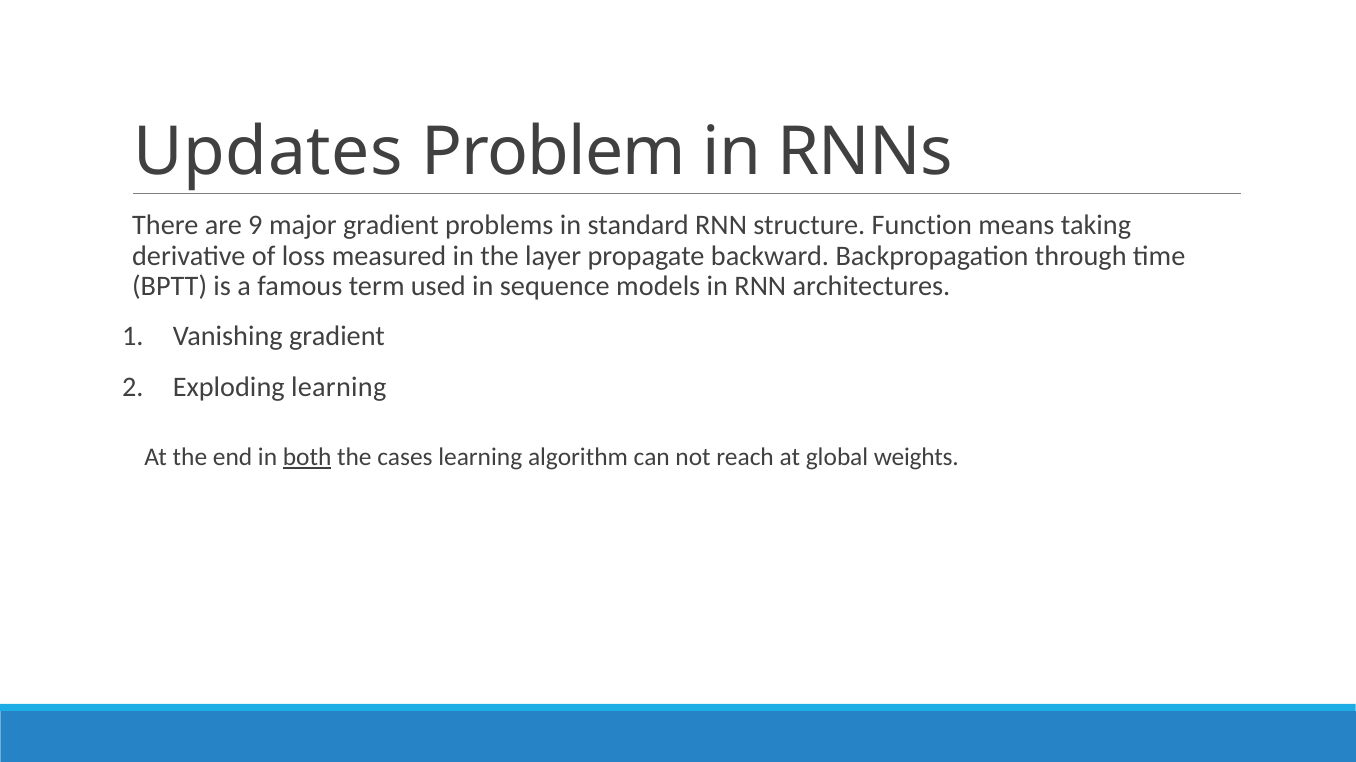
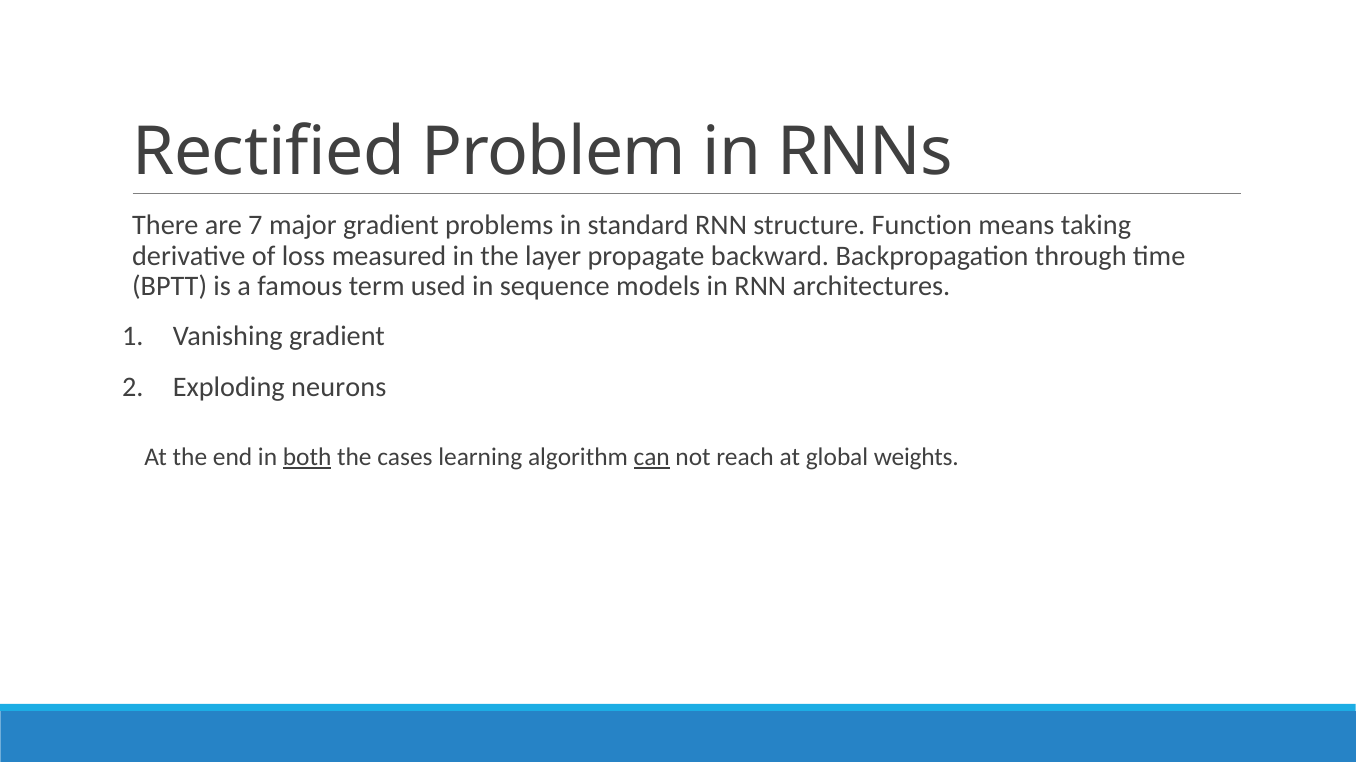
Updates: Updates -> Rectified
9: 9 -> 7
Exploding learning: learning -> neurons
can underline: none -> present
